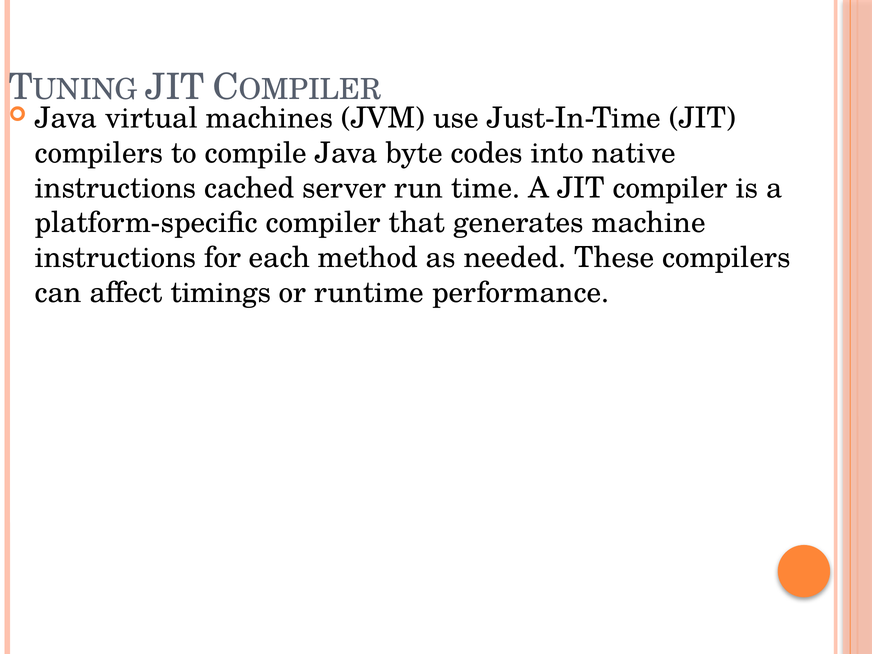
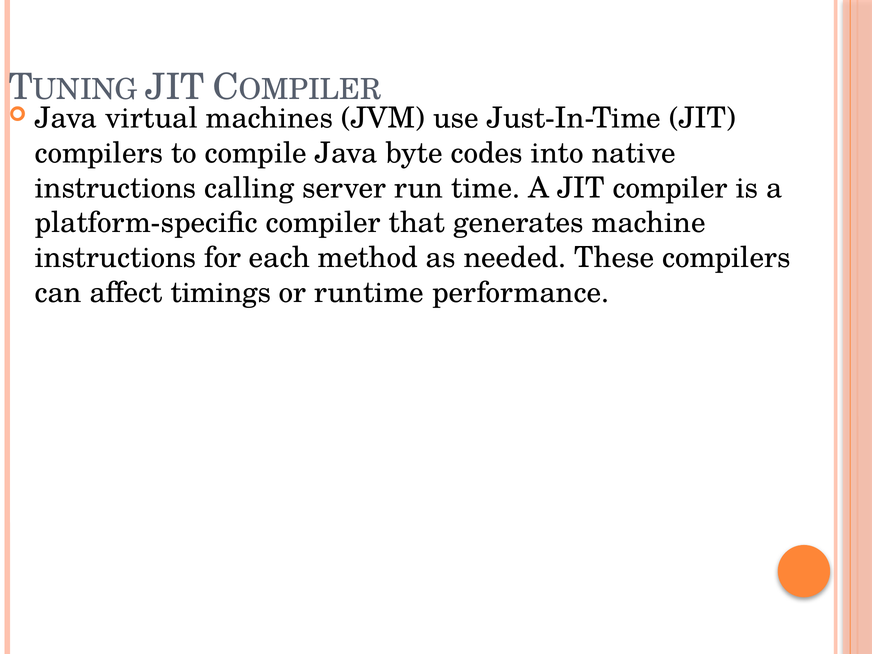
cached: cached -> calling
